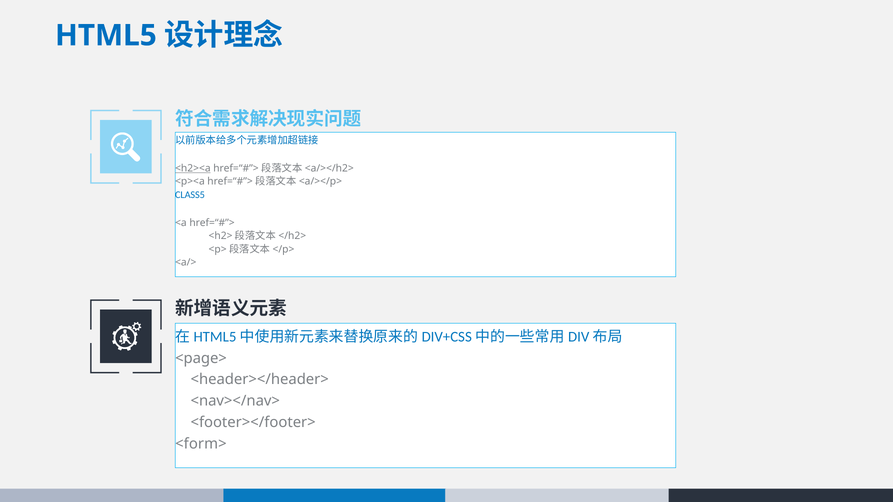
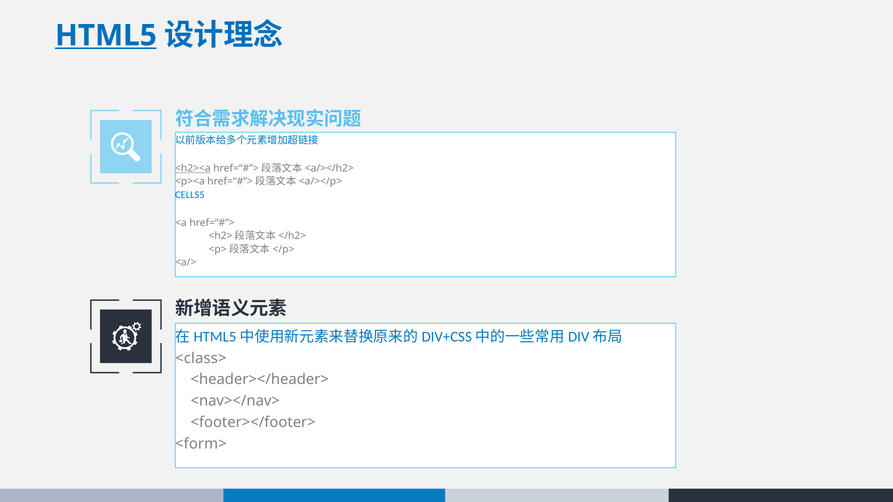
HTML5 underline: none -> present
CLASS5: CLASS5 -> CELLS5
<page>: <page> -> <class>
